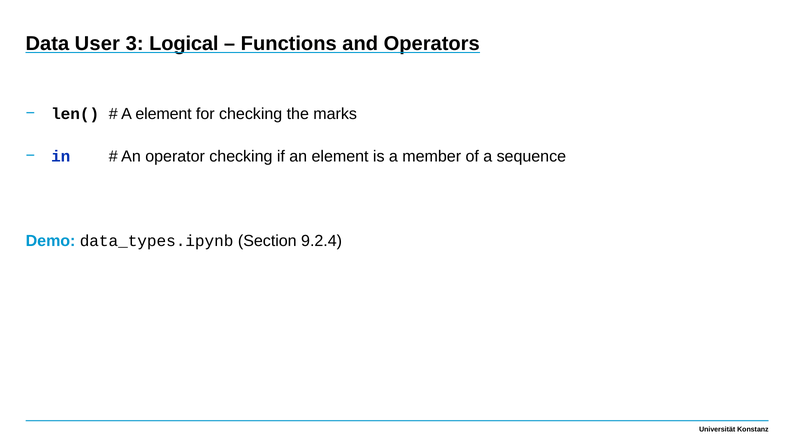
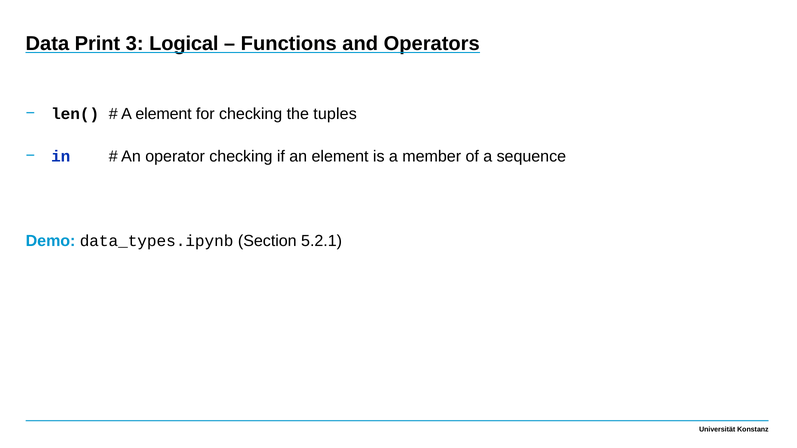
User: User -> Print
marks: marks -> tuples
9.2.4: 9.2.4 -> 5.2.1
